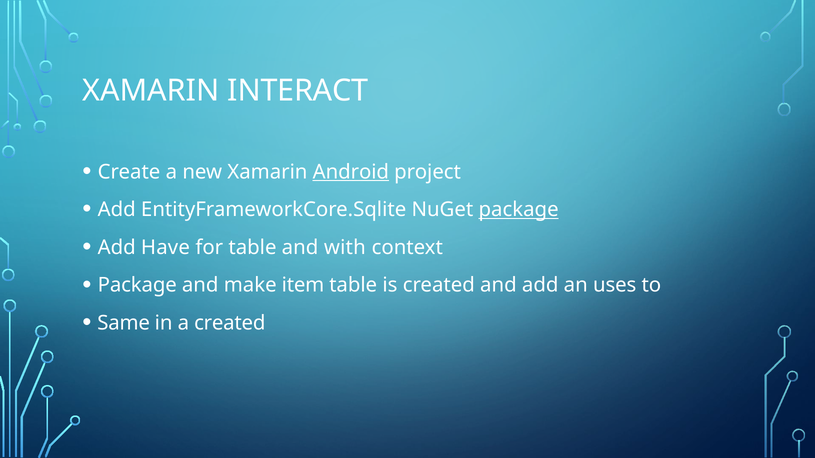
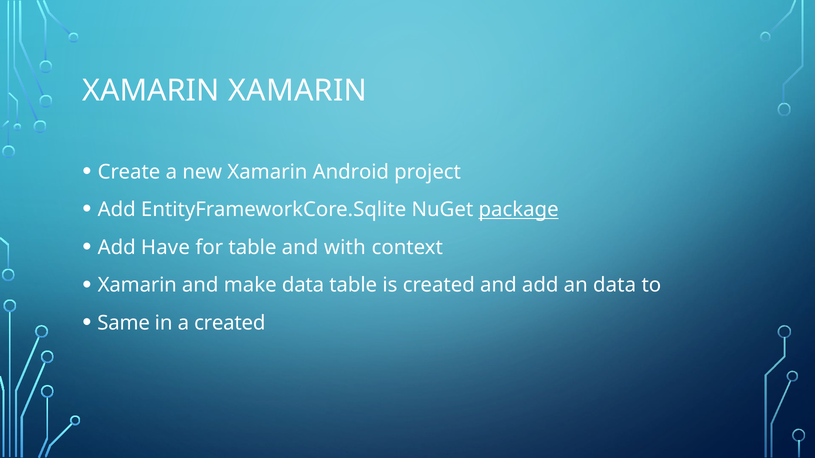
XAMARIN INTERACT: INTERACT -> XAMARIN
Android underline: present -> none
Package at (137, 285): Package -> Xamarin
make item: item -> data
an uses: uses -> data
